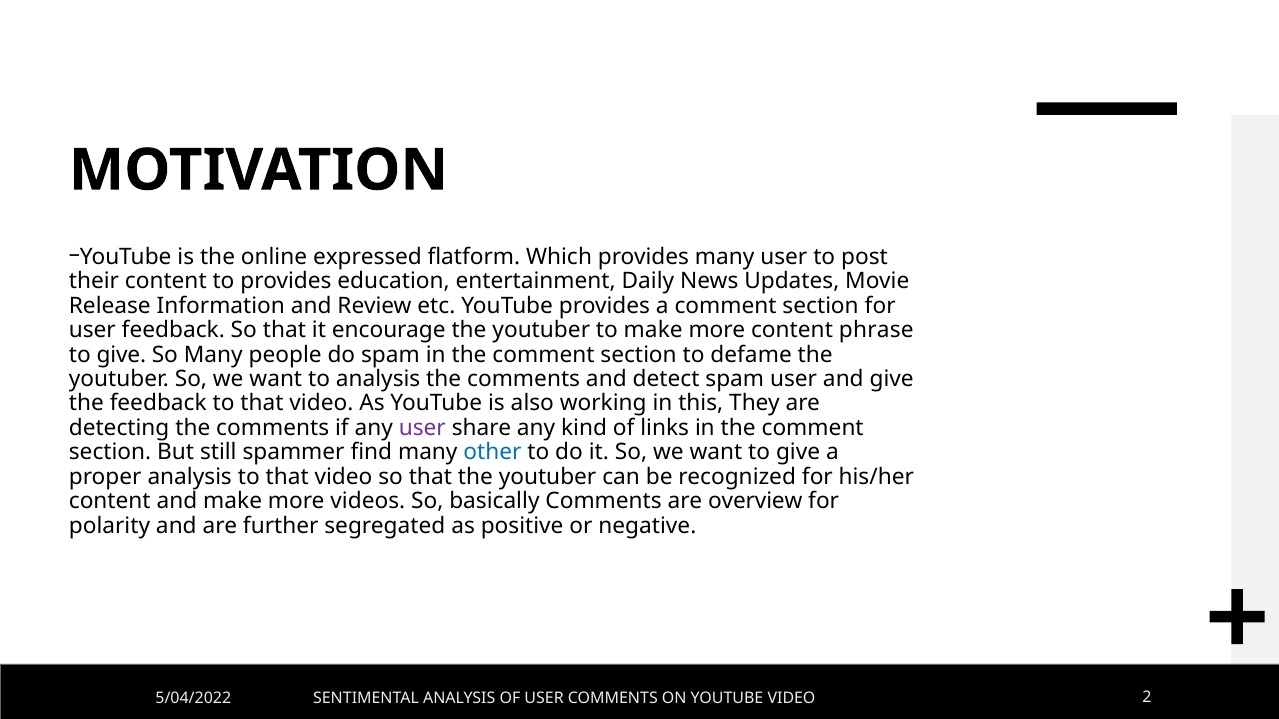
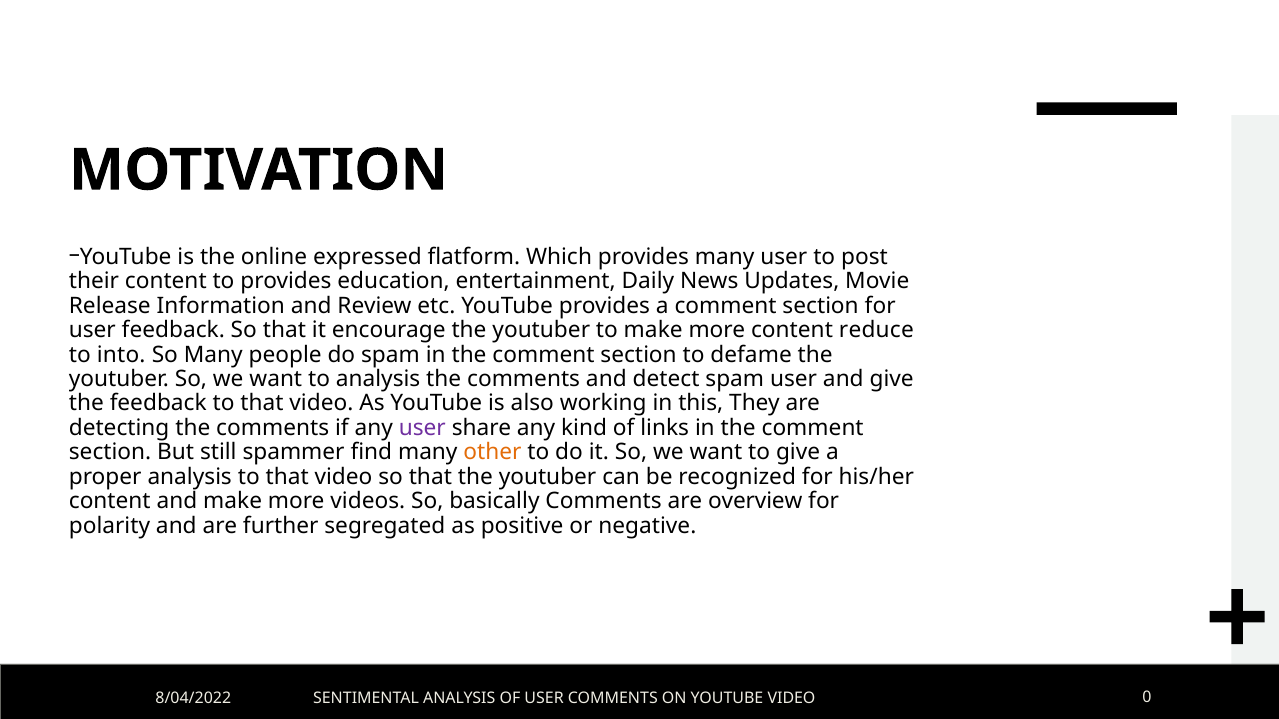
phrase: phrase -> reduce
give at (121, 355): give -> into
other colour: blue -> orange
5/04/2022: 5/04/2022 -> 8/04/2022
2: 2 -> 0
